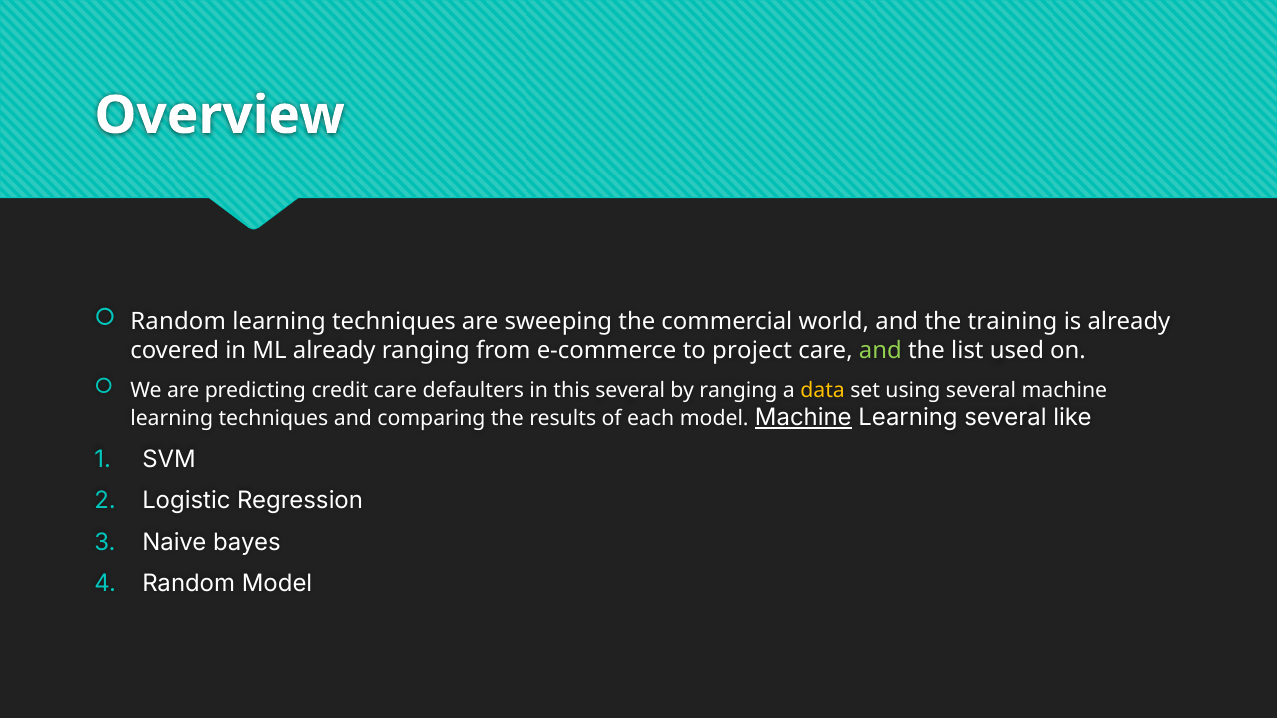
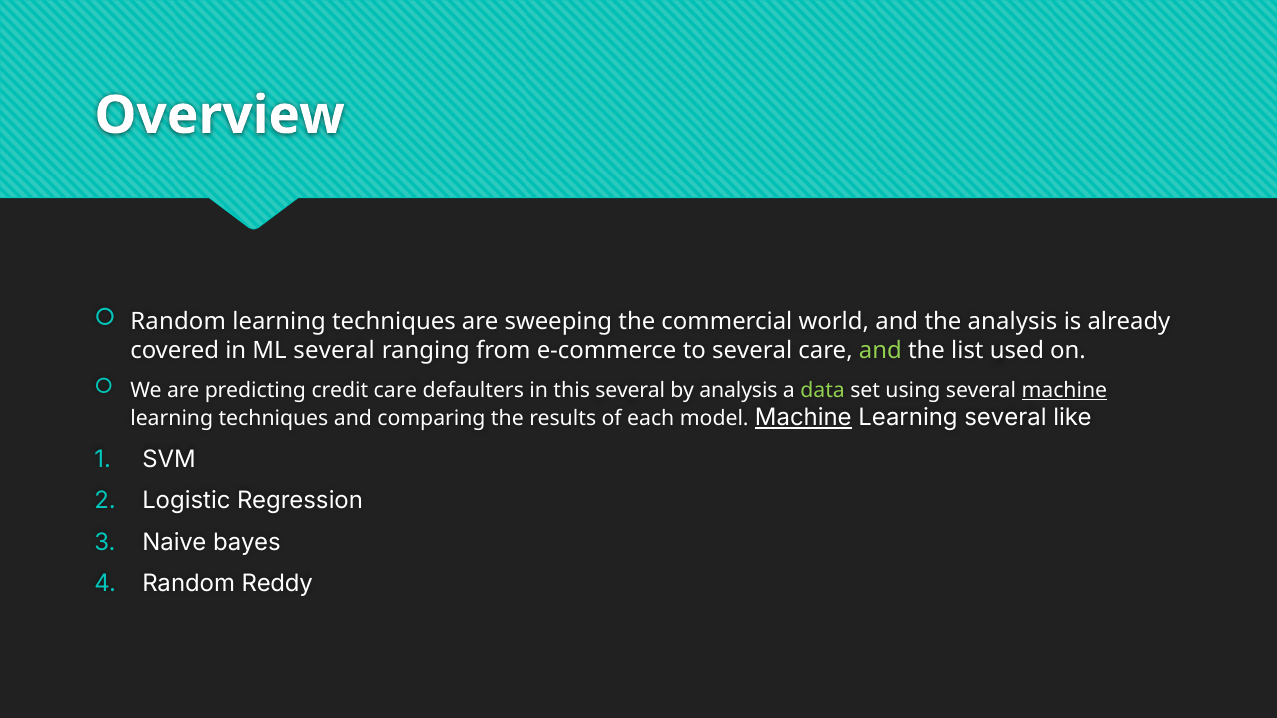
the training: training -> analysis
ML already: already -> several
to project: project -> several
by ranging: ranging -> analysis
data colour: yellow -> light green
machine at (1064, 391) underline: none -> present
Random Model: Model -> Reddy
